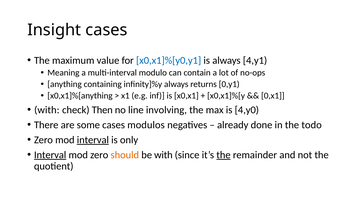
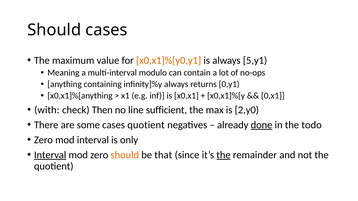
Insight at (54, 30): Insight -> Should
x0,x1]%[y0,y1 colour: blue -> orange
4,y1: 4,y1 -> 5,y1
involving: involving -> sufficient
4,y0: 4,y0 -> 2,y0
cases modulos: modulos -> quotient
done underline: none -> present
interval at (93, 140) underline: present -> none
be with: with -> that
